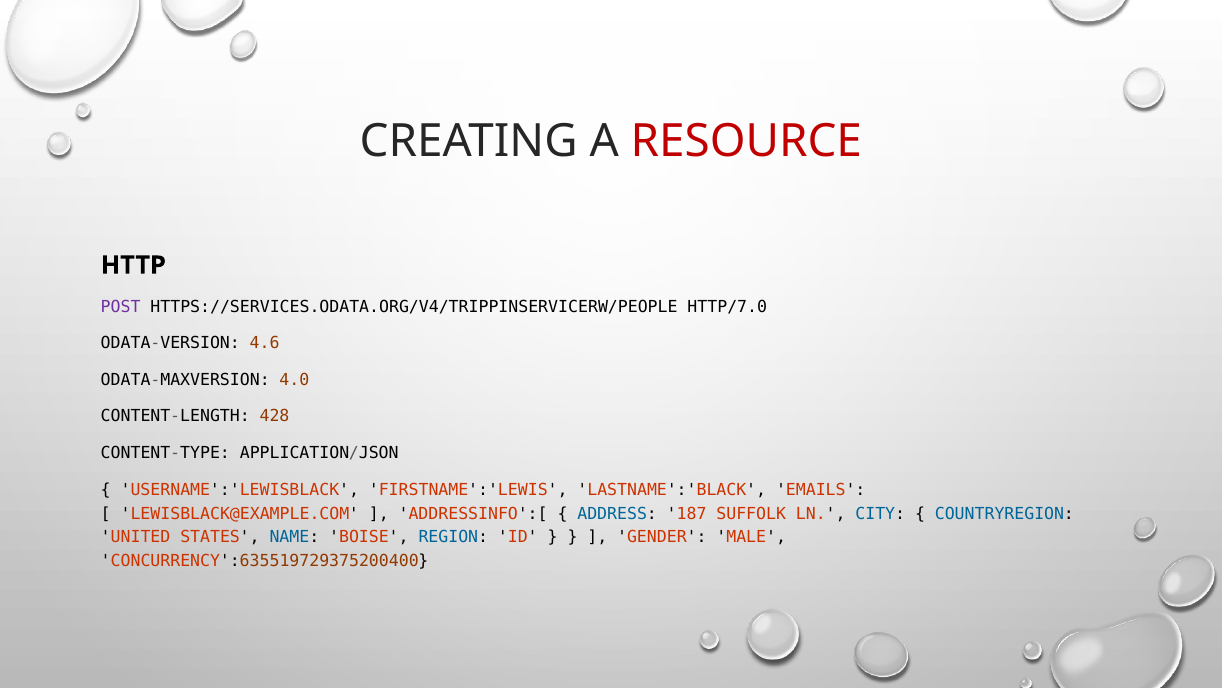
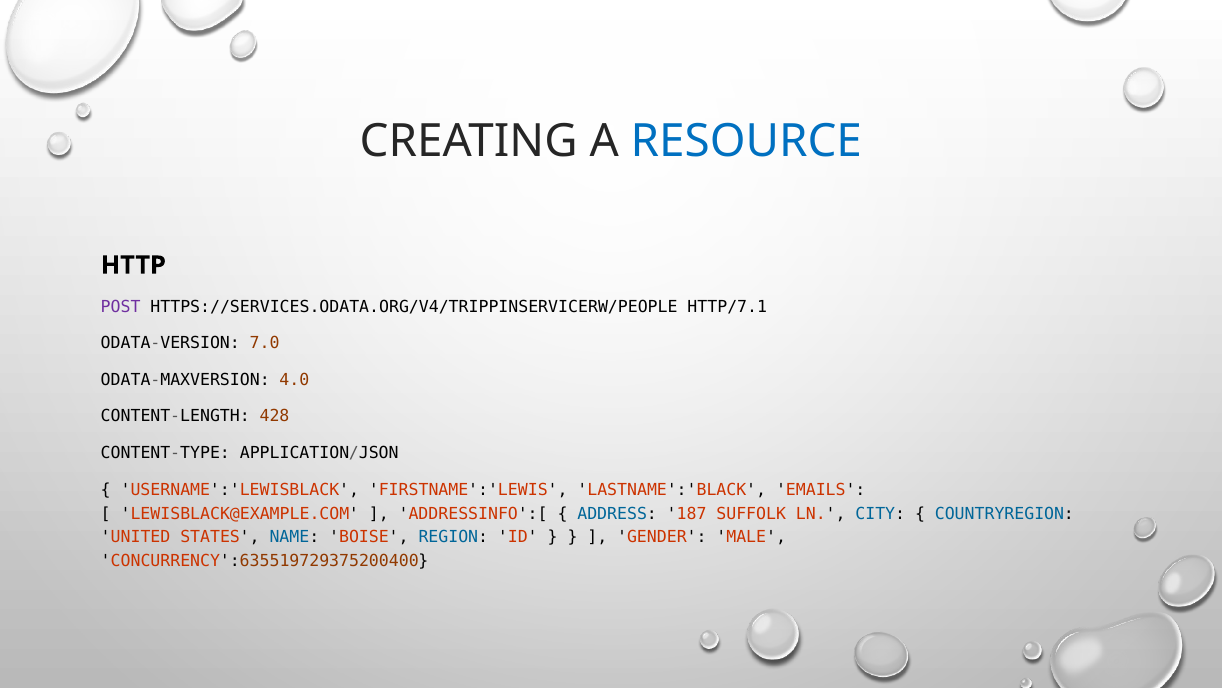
RESOURCE colour: red -> blue
HTTP/7.0: HTTP/7.0 -> HTTP/7.1
4.6: 4.6 -> 7.0
